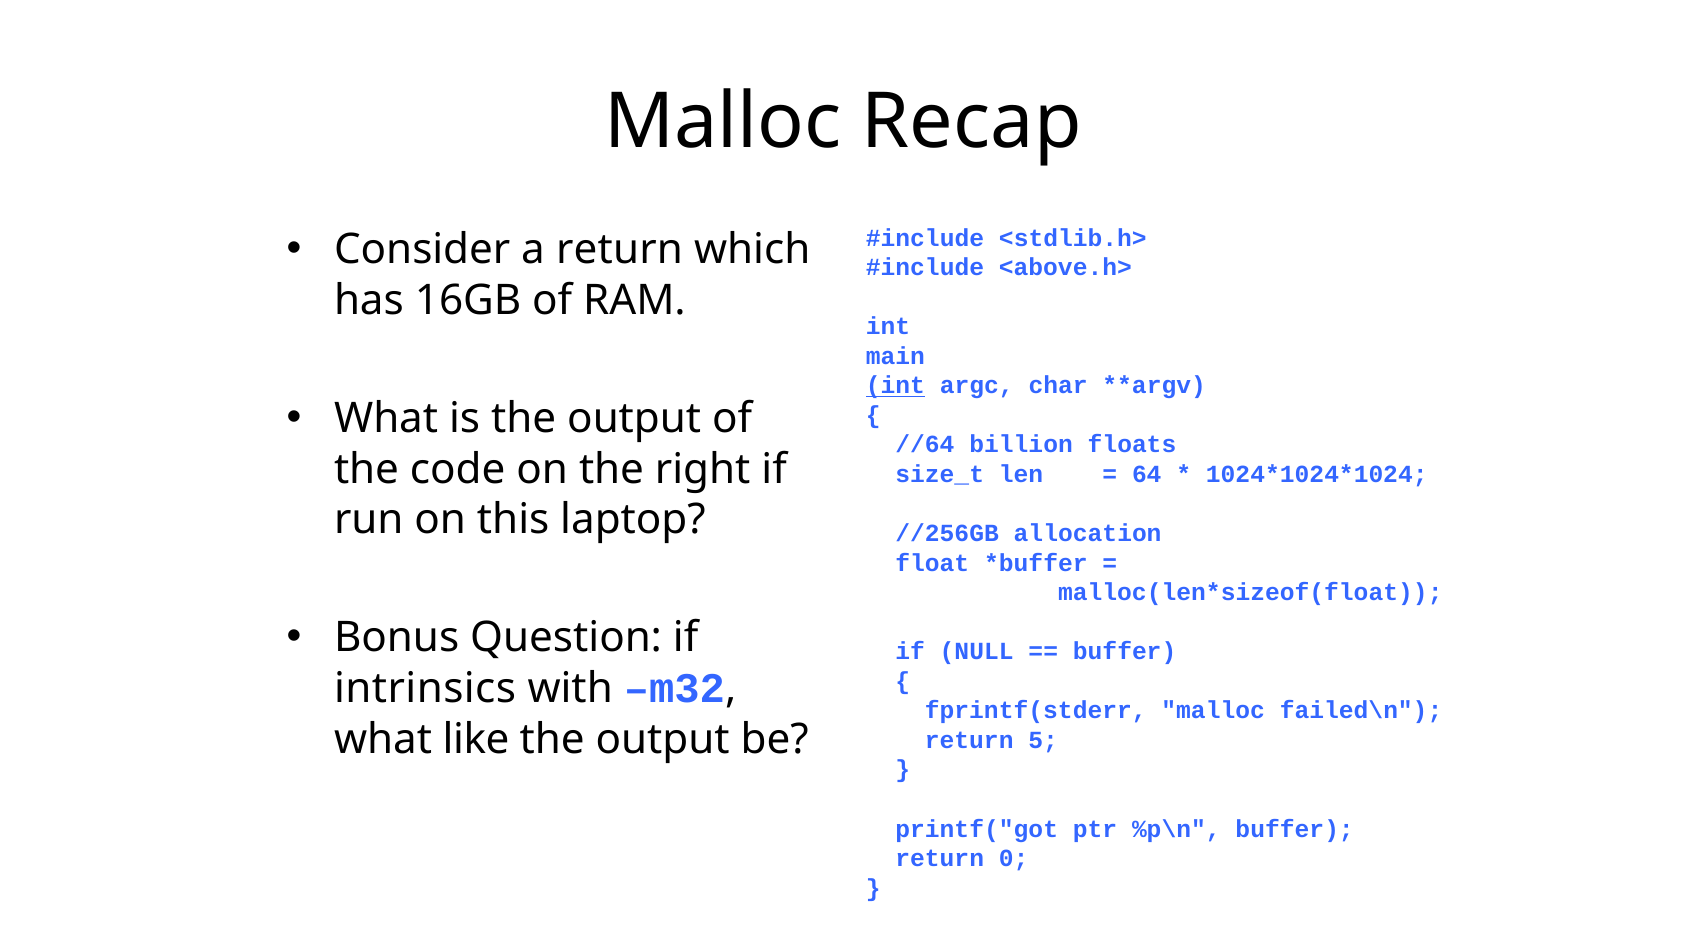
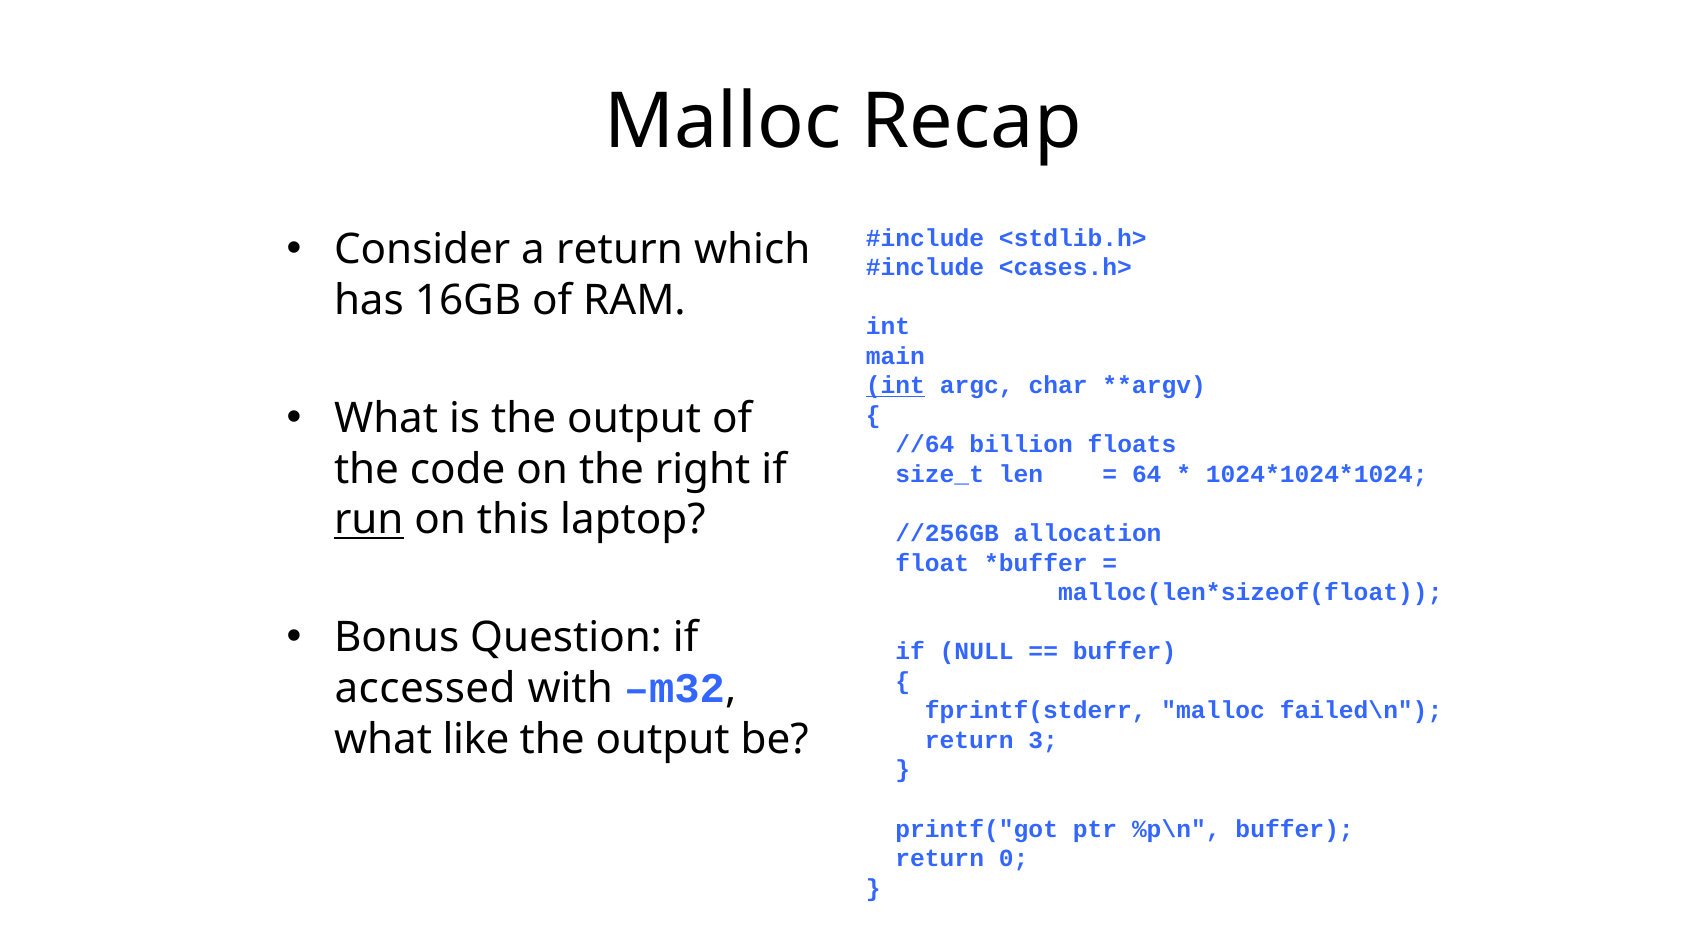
<above.h>: <above.h> -> <cases.h>
run underline: none -> present
intrinsics: intrinsics -> accessed
5: 5 -> 3
